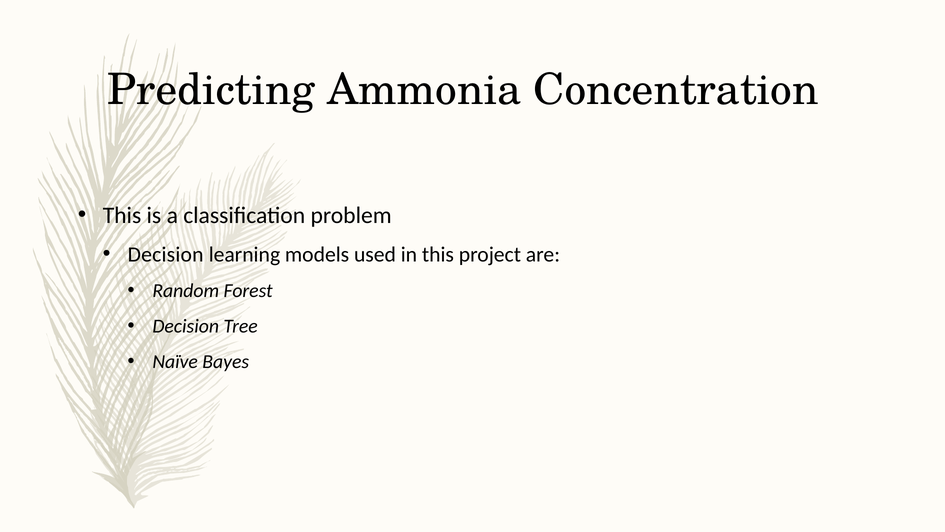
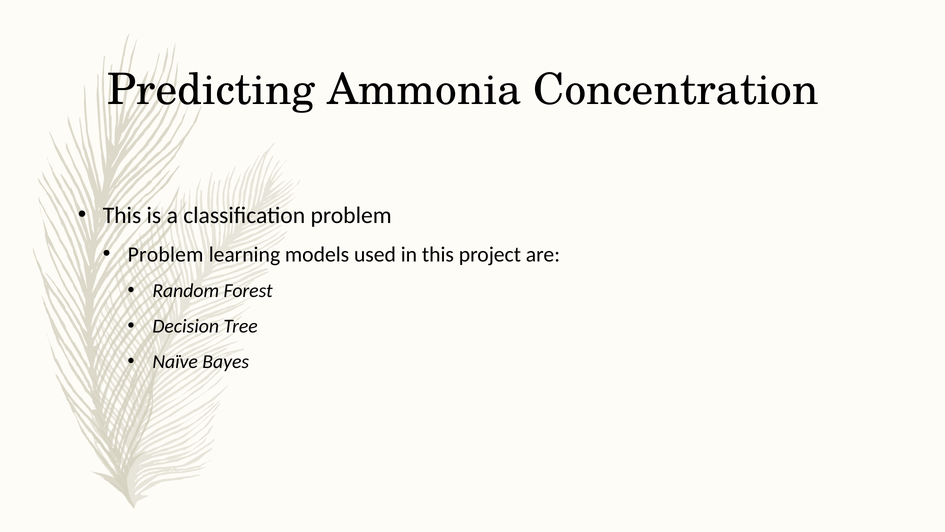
Decision at (166, 254): Decision -> Problem
